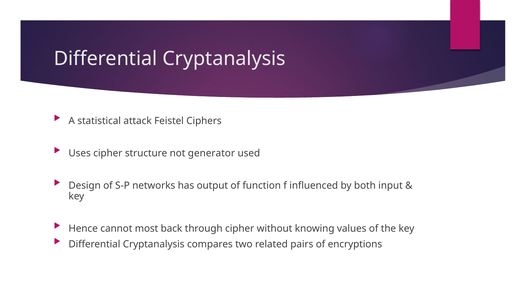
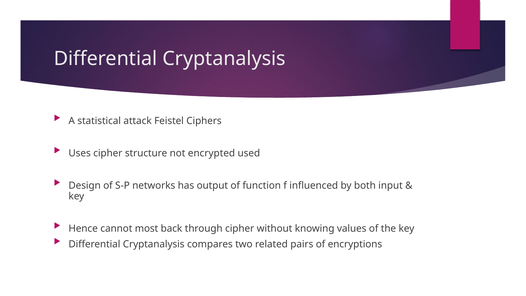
generator: generator -> encrypted
